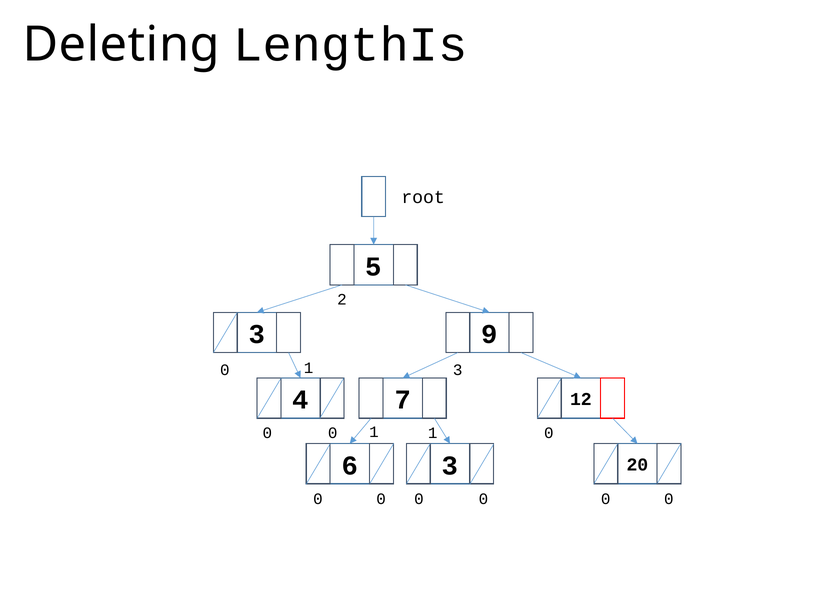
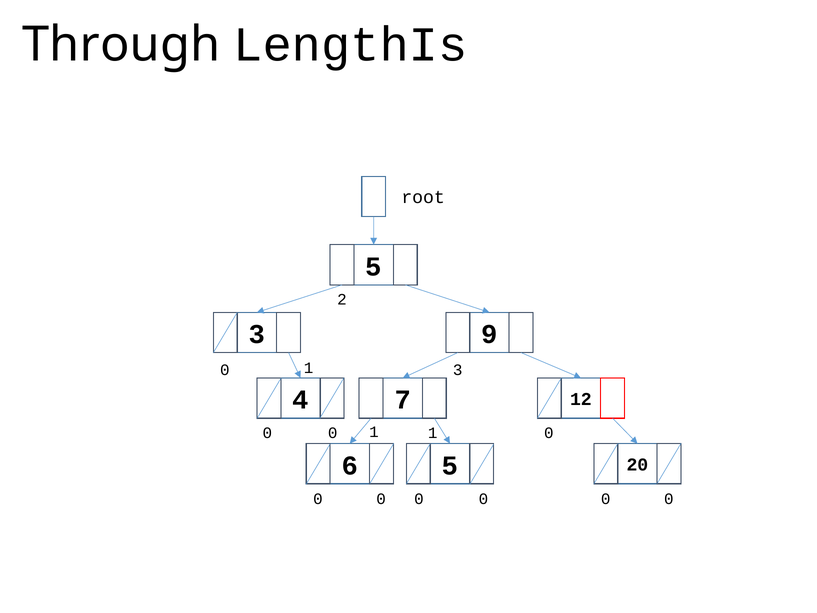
Deleting: Deleting -> Through
6 3: 3 -> 5
